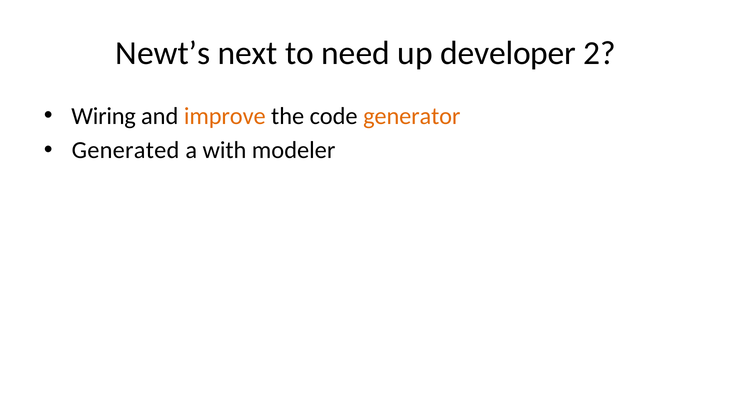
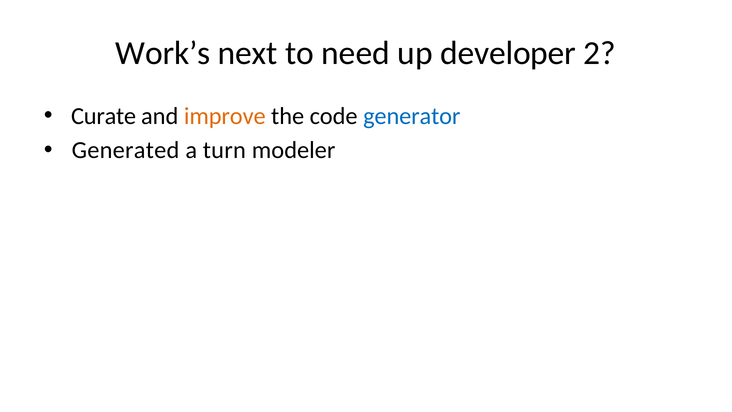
Newt’s: Newt’s -> Work’s
Wiring: Wiring -> Curate
generator colour: orange -> blue
with: with -> turn
